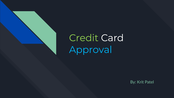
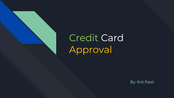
Approval colour: light blue -> yellow
